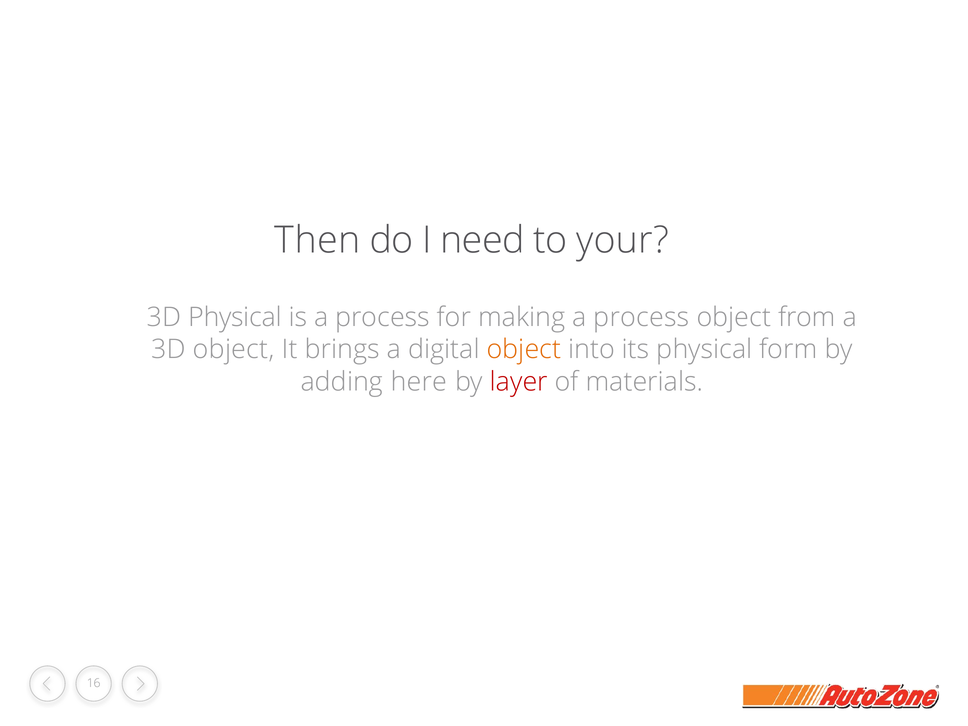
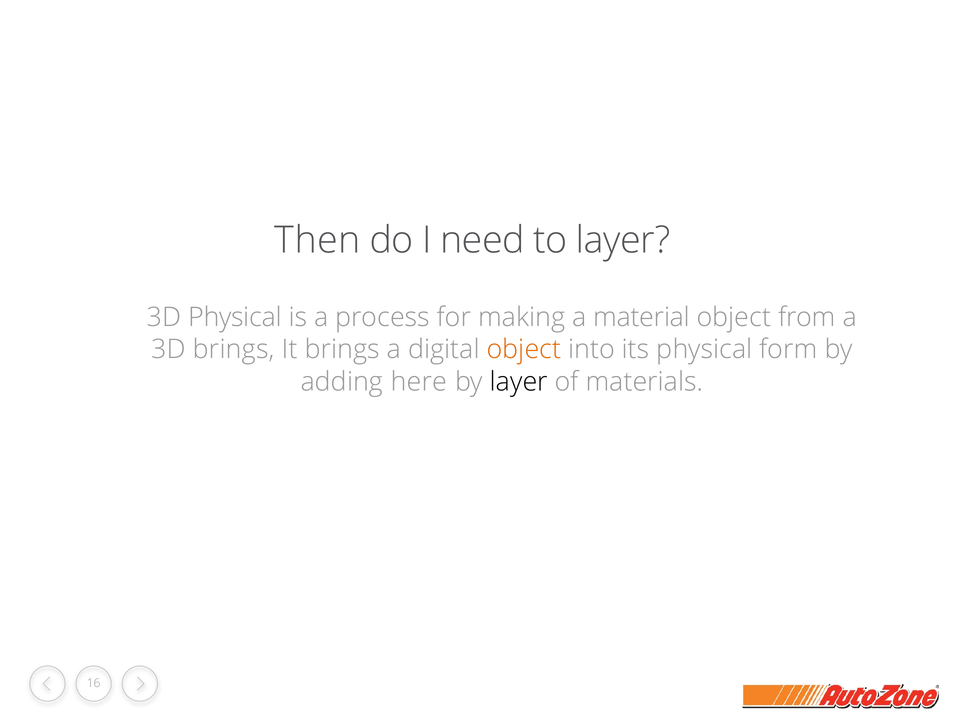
to your: your -> layer
making a process: process -> material
3D object: object -> brings
layer at (519, 382) colour: red -> black
